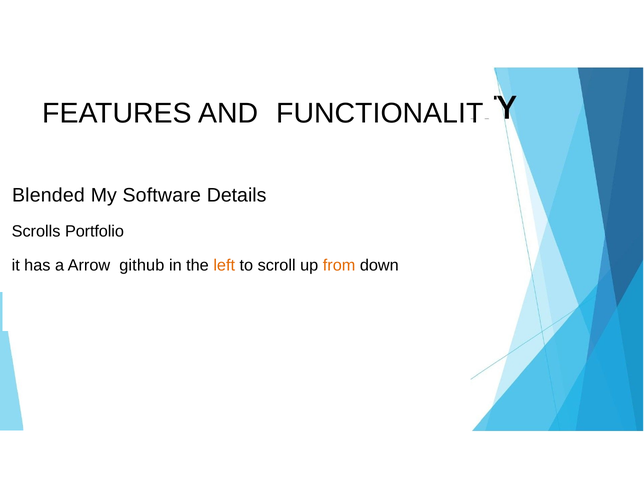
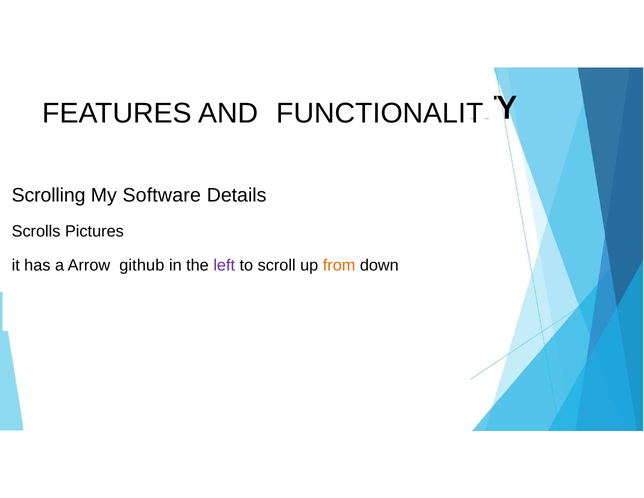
Blended: Blended -> Scrolling
Portfolio: Portfolio -> Pictures
left colour: orange -> purple
